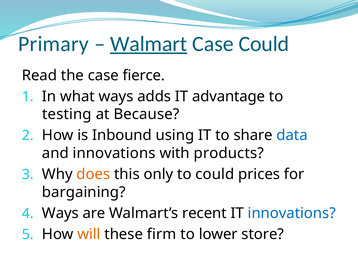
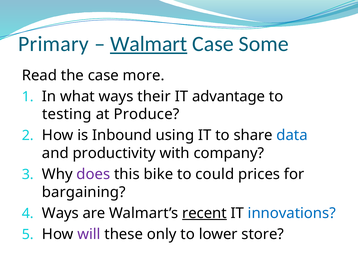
Case Could: Could -> Some
fierce: fierce -> more
adds: adds -> their
Because: Because -> Produce
and innovations: innovations -> productivity
products: products -> company
does colour: orange -> purple
only: only -> bike
recent underline: none -> present
will colour: orange -> purple
firm: firm -> only
